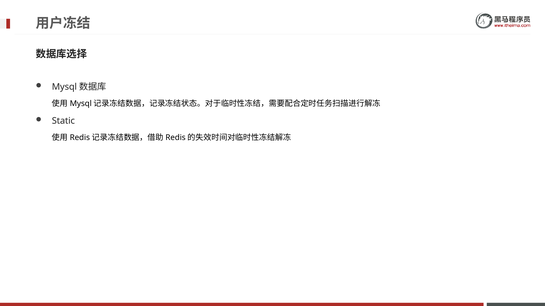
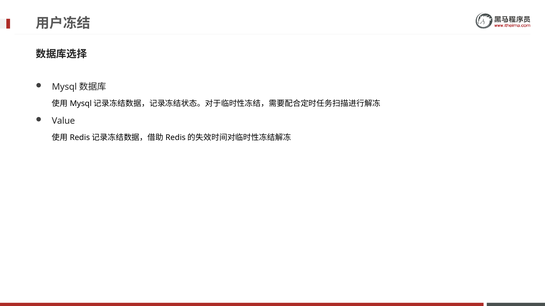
Static: Static -> Value
